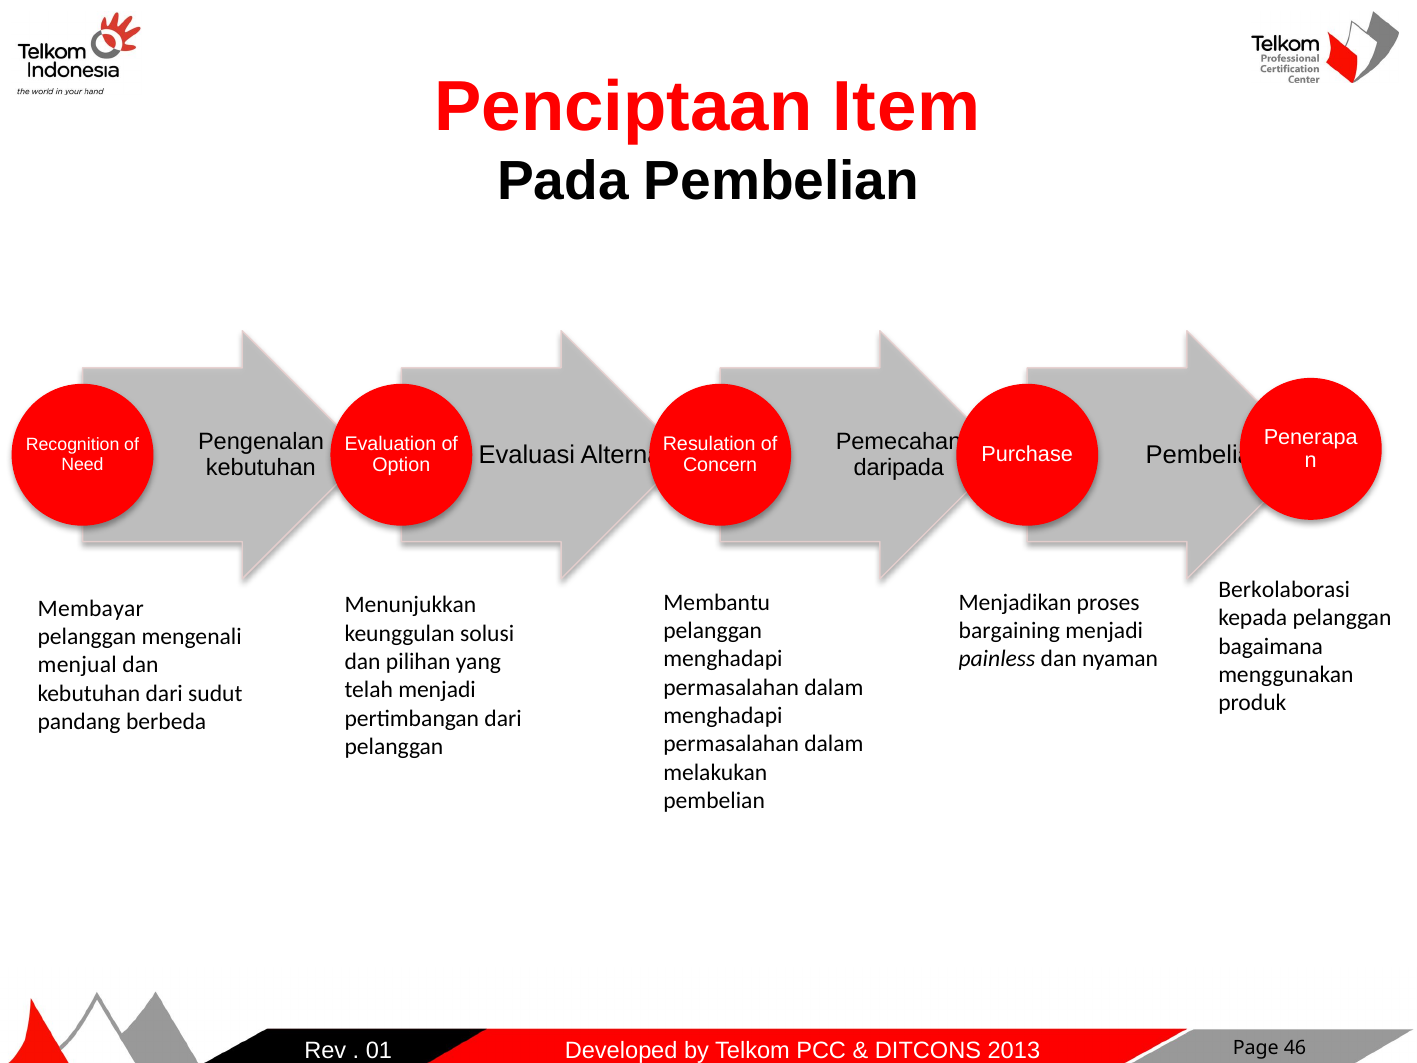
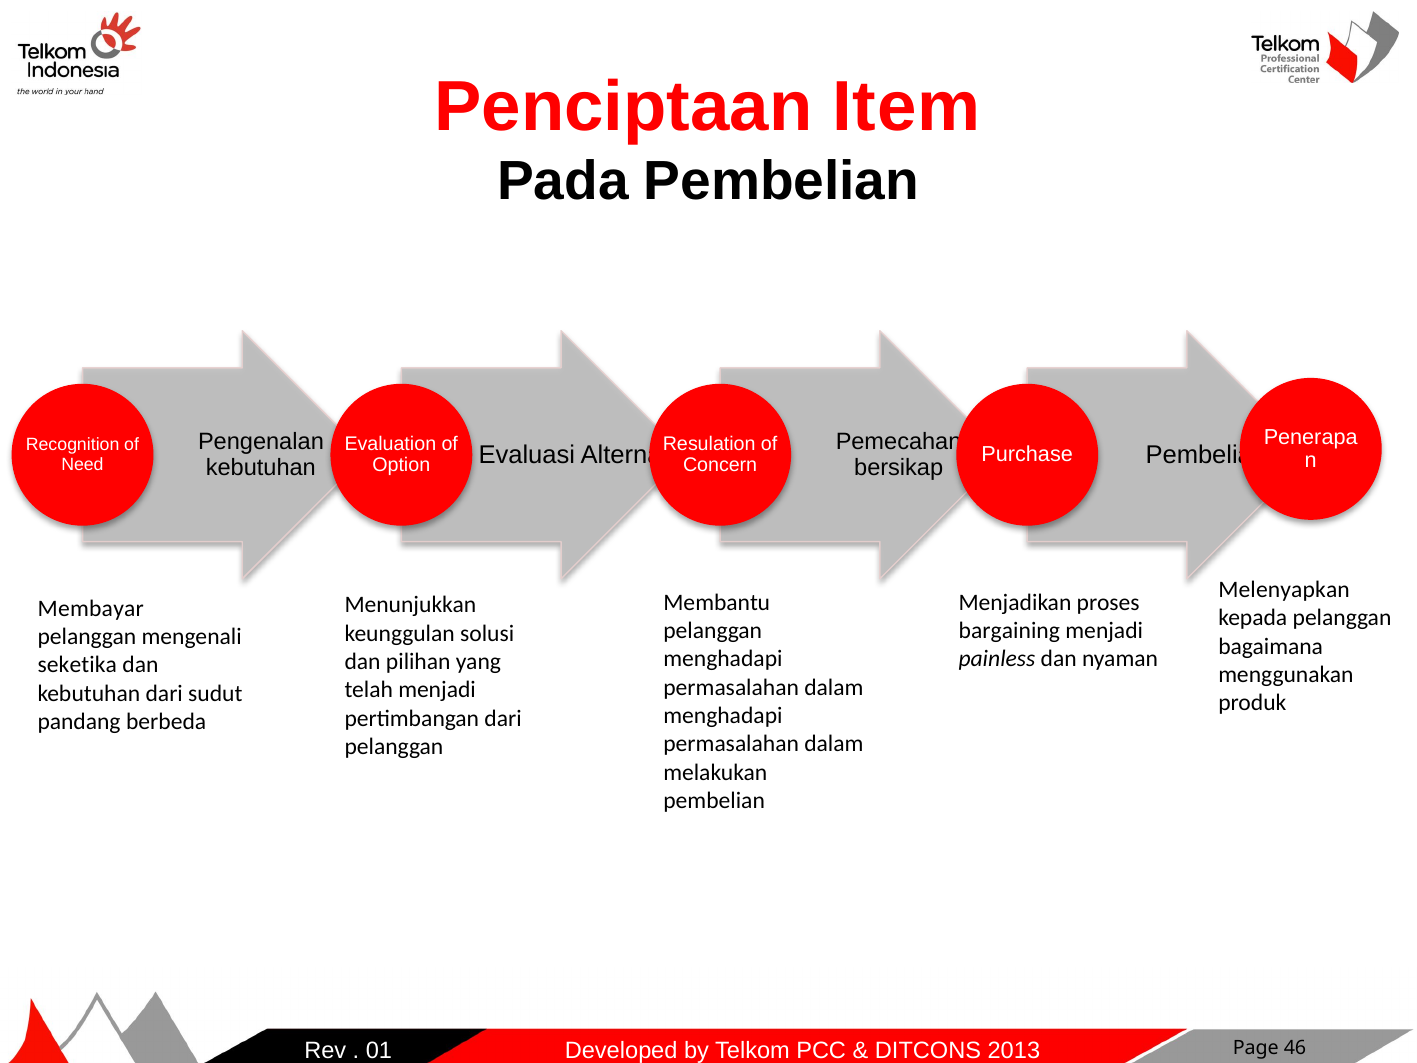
daripada: daripada -> bersikap
Berkolaborasi: Berkolaborasi -> Melenyapkan
menjual: menjual -> seketika
